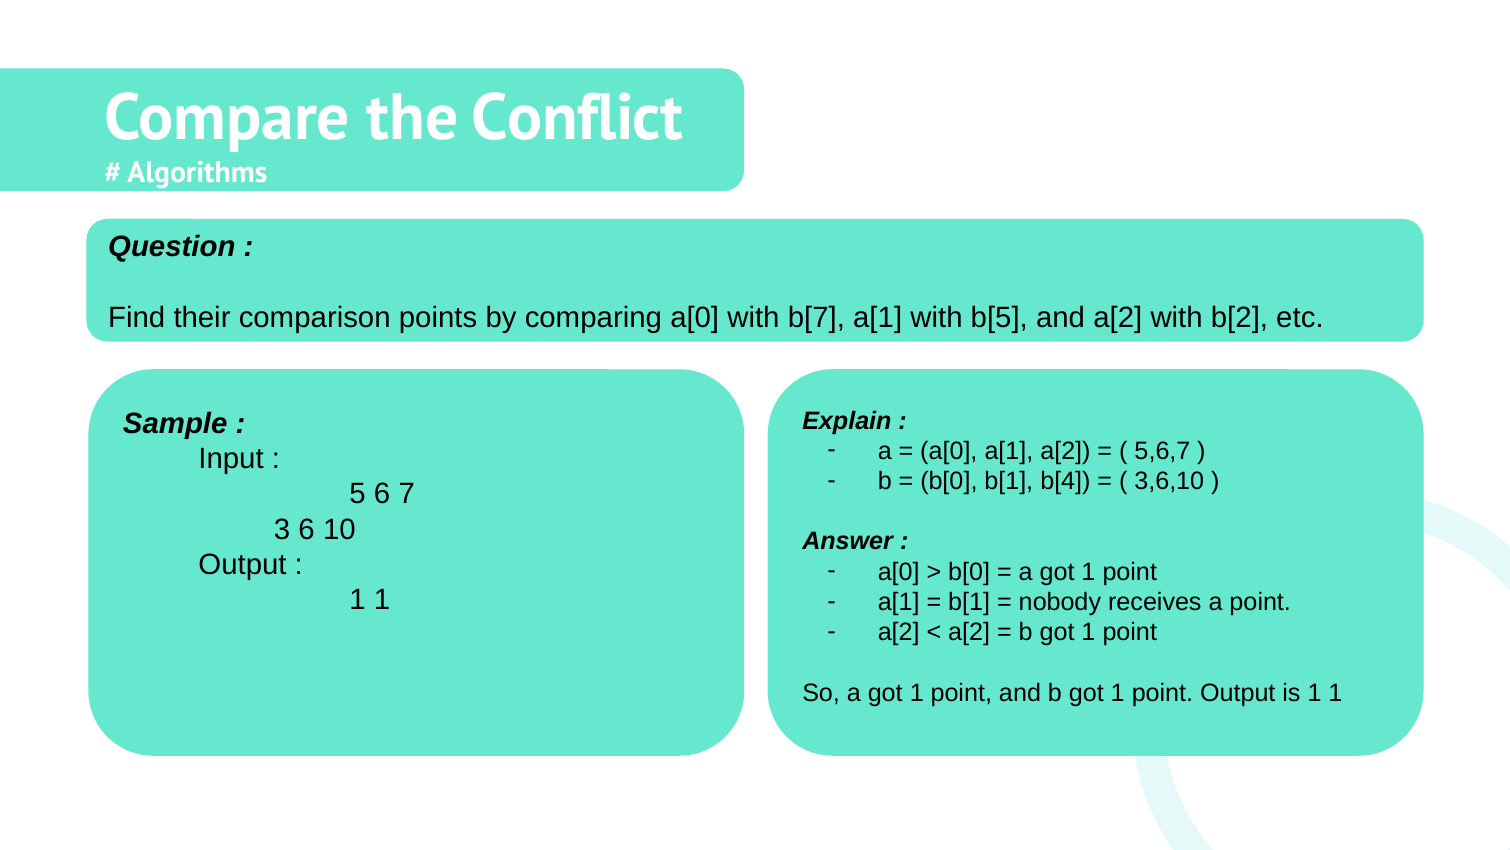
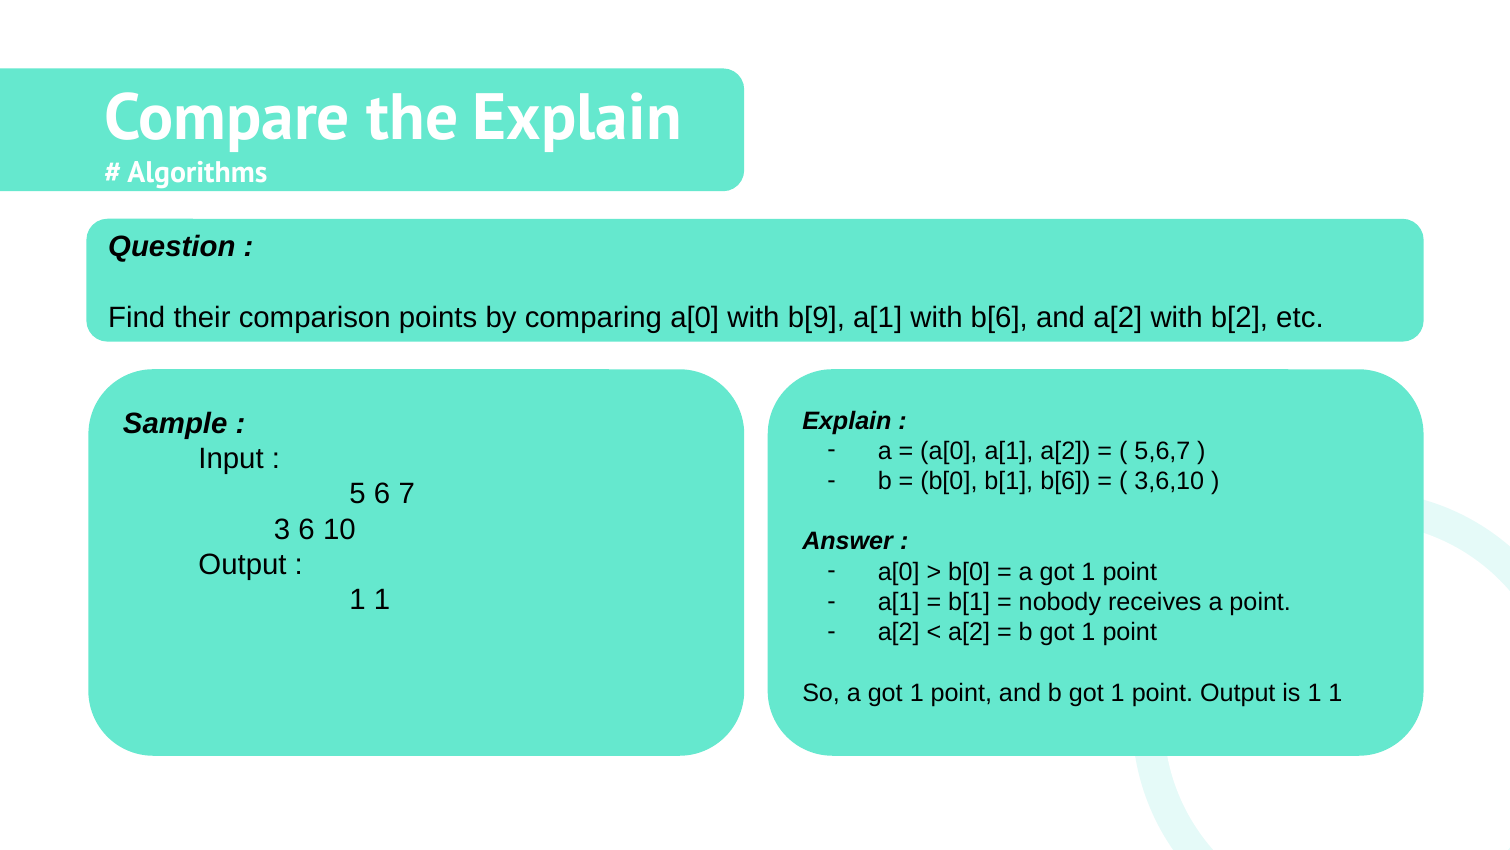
the Conflict: Conflict -> Explain
b[7: b[7 -> b[9
with b[5: b[5 -> b[6
b[1 b[4: b[4 -> b[6
